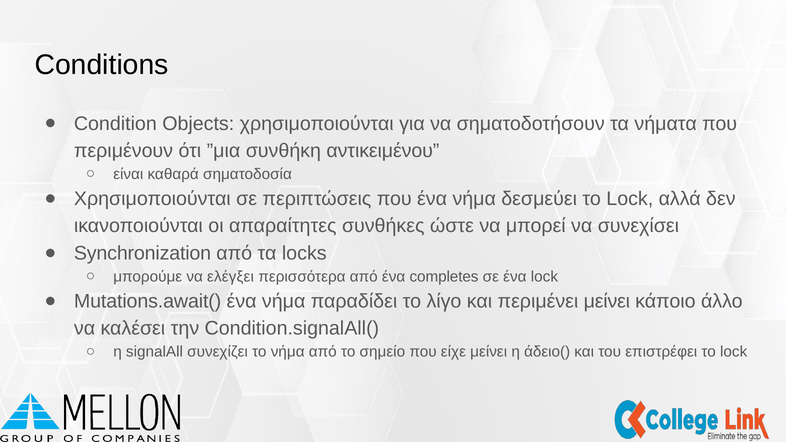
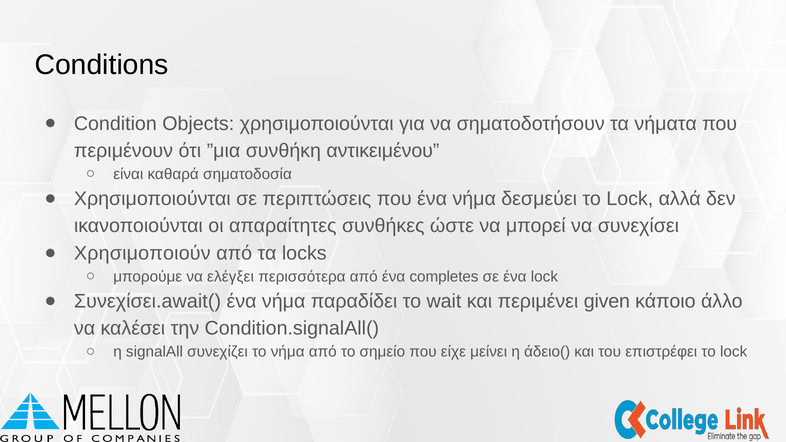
Synchronization: Synchronization -> Χρησιμοποιούν
Mutations.await(: Mutations.await( -> Συνεχίσει.await(
λίγο: λίγο -> wait
περιμένει μείνει: μείνει -> given
